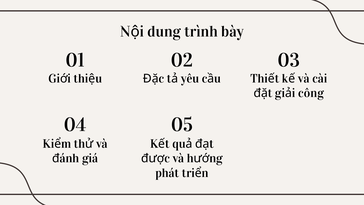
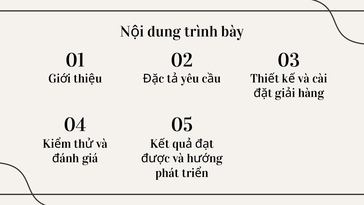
công: công -> hàng
